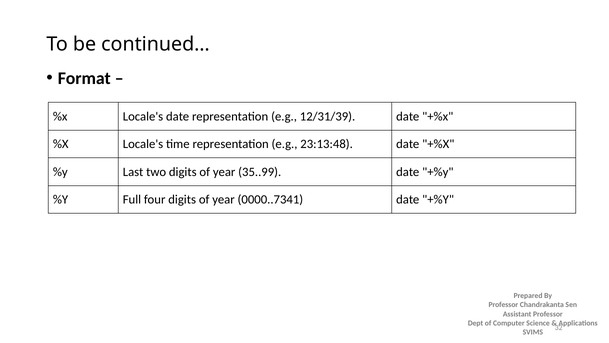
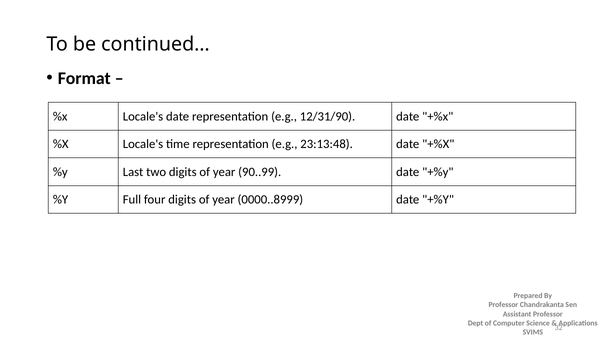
12/31/39: 12/31/39 -> 12/31/90
35..99: 35..99 -> 90..99
0000..7341: 0000..7341 -> 0000..8999
